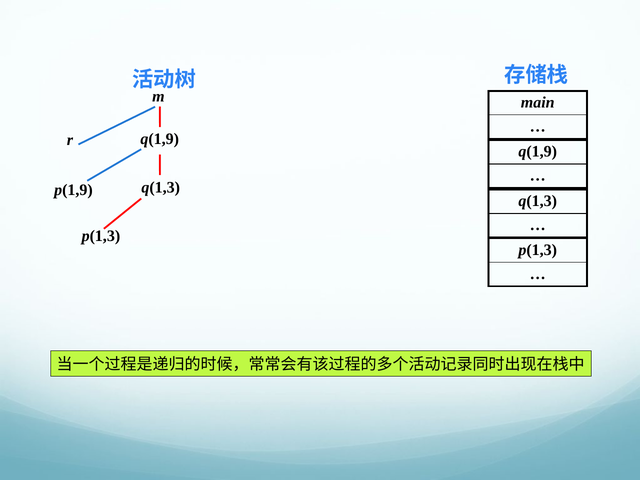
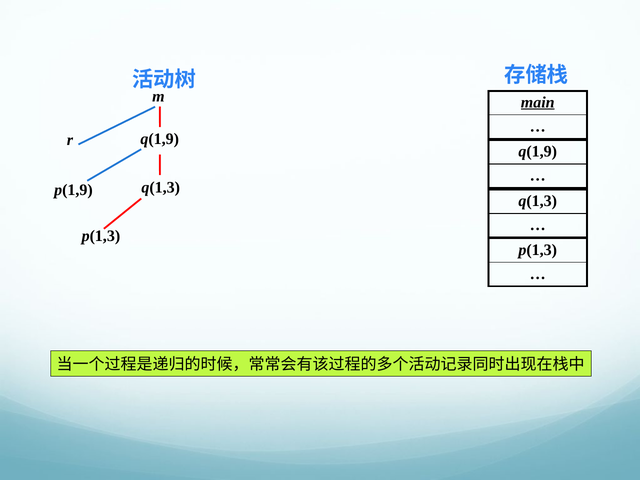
main underline: none -> present
